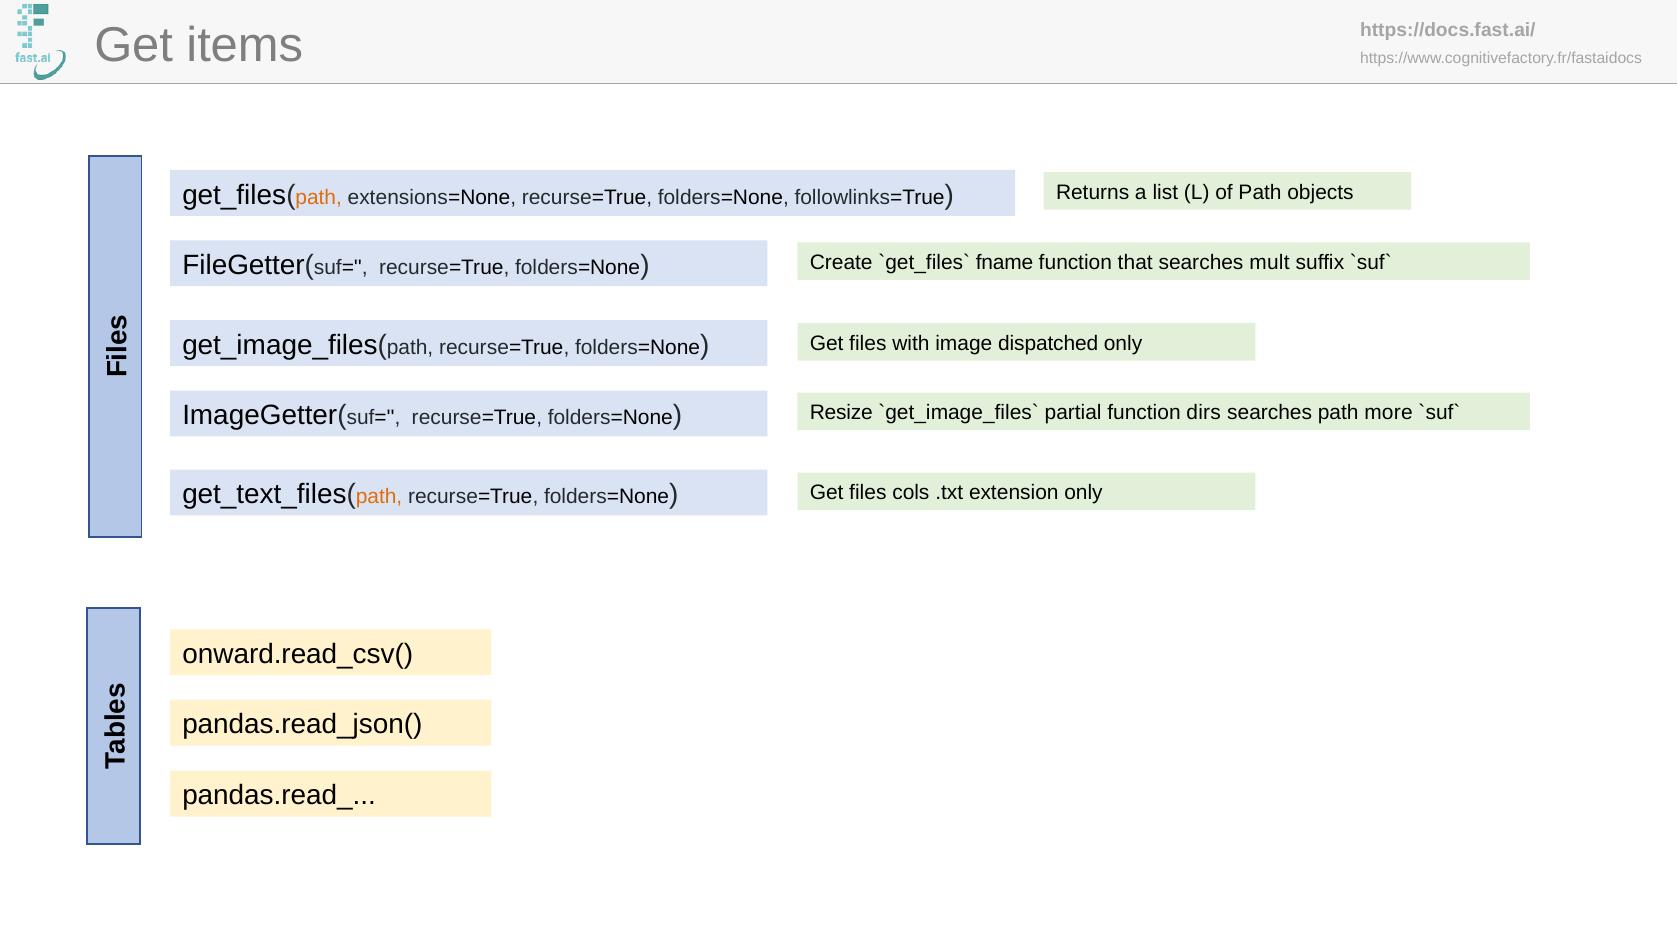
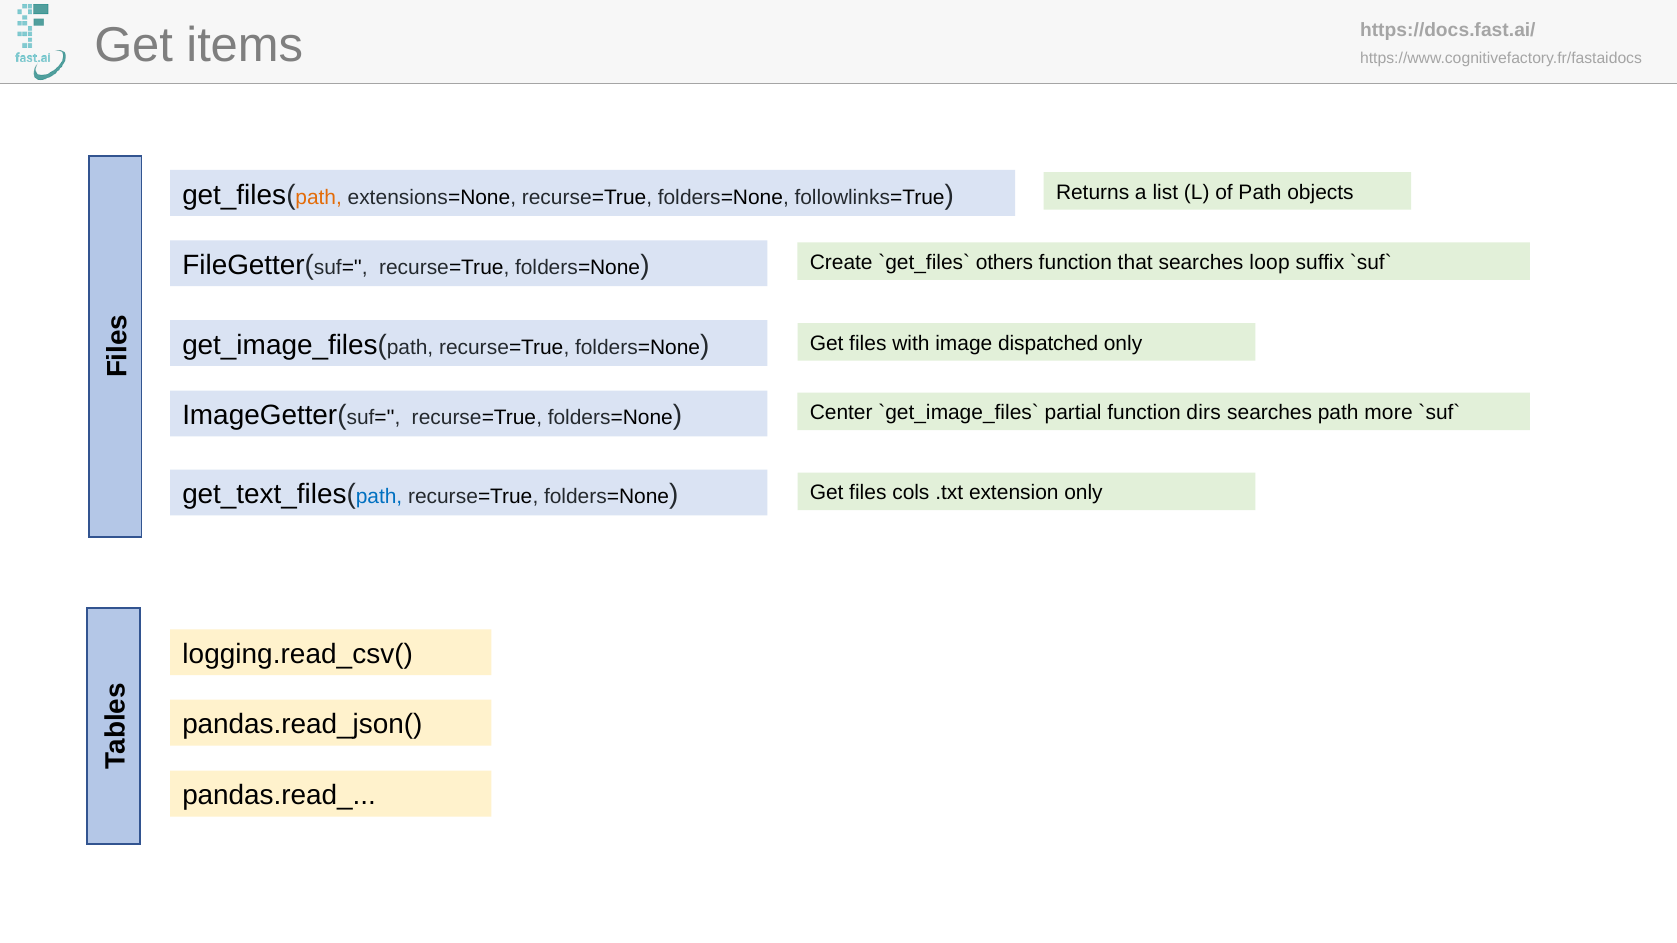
fname: fname -> others
mult: mult -> loop
Resize: Resize -> Center
path at (379, 497) colour: orange -> blue
onward.read_csv(: onward.read_csv( -> logging.read_csv(
